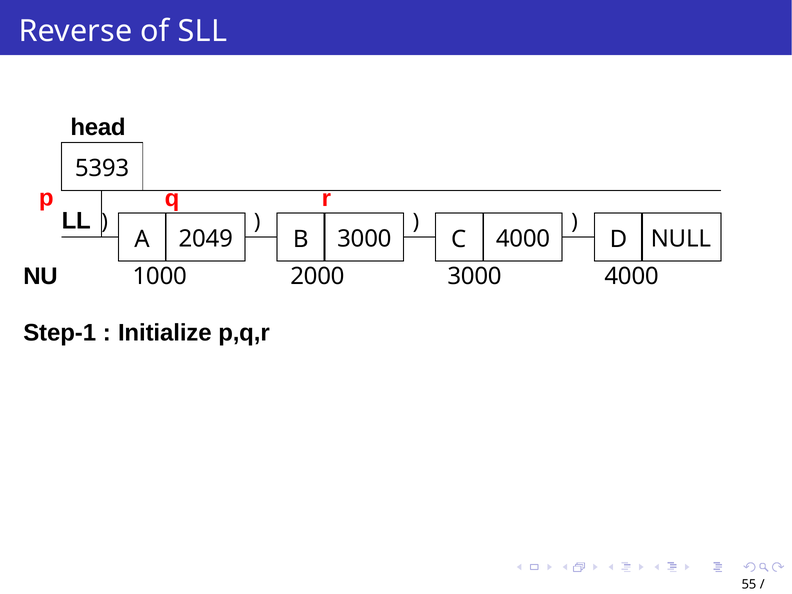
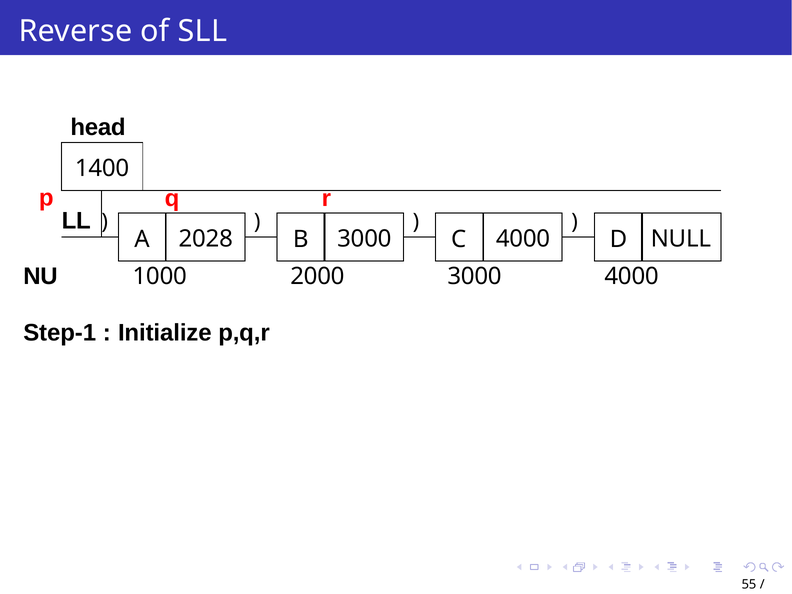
5393: 5393 -> 1400
2049: 2049 -> 2028
